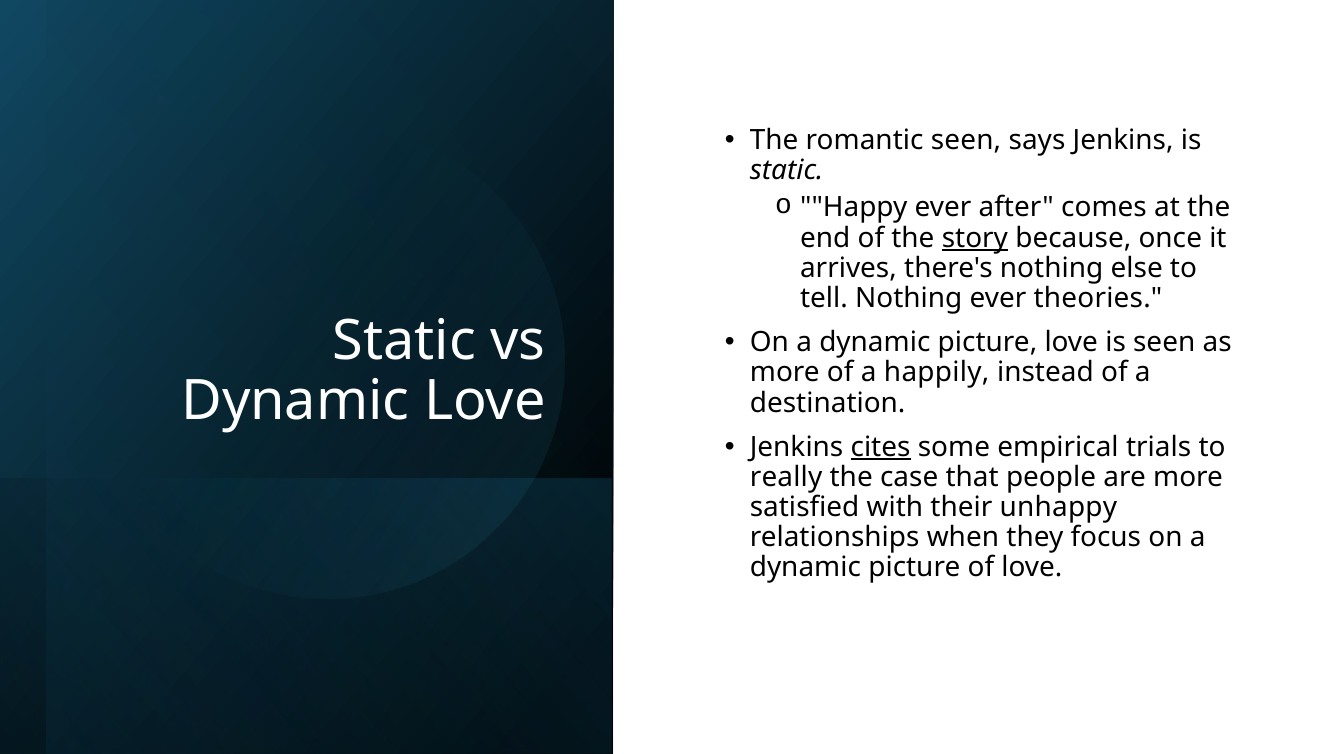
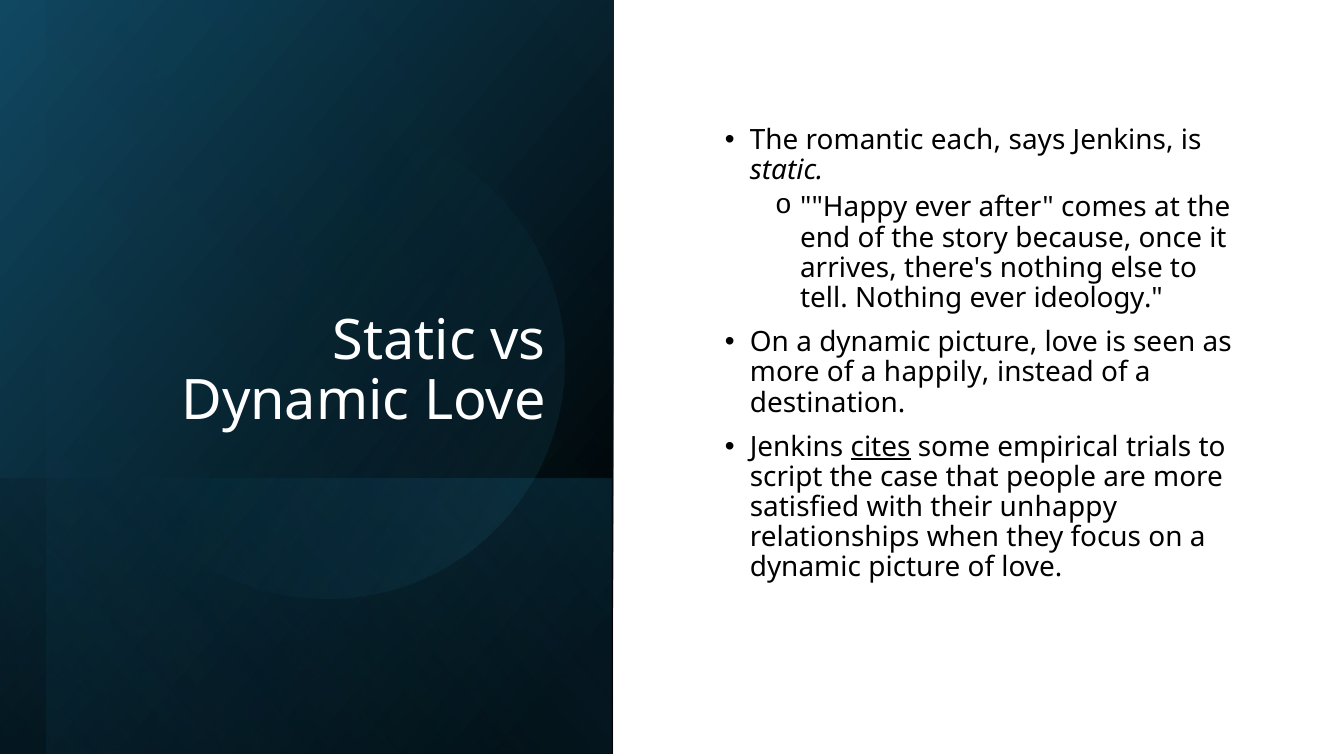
romantic seen: seen -> each
story underline: present -> none
theories: theories -> ideology
really: really -> script
